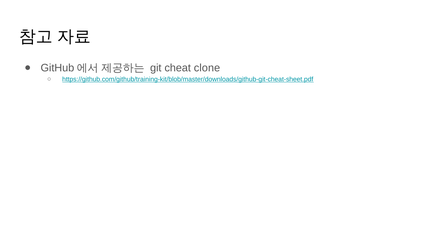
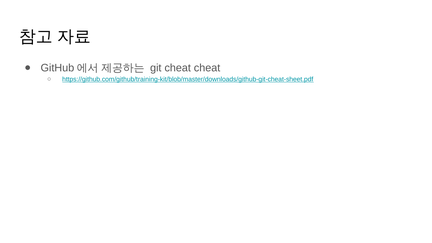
cheat clone: clone -> cheat
